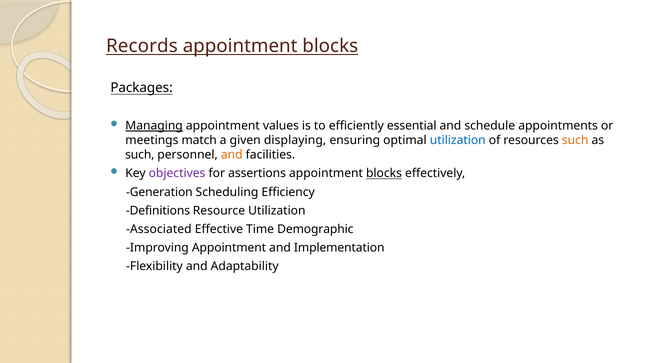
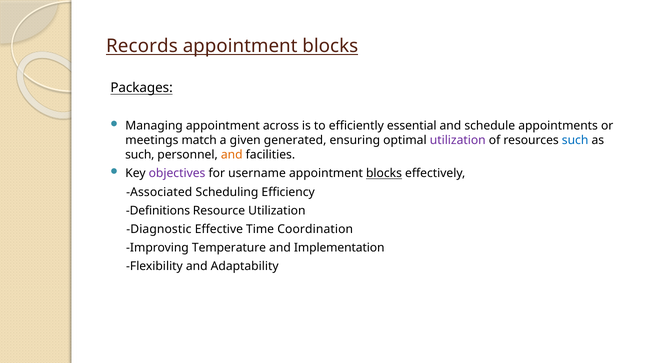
Managing underline: present -> none
values: values -> across
displaying: displaying -> generated
utilization at (458, 140) colour: blue -> purple
such at (575, 140) colour: orange -> blue
assertions: assertions -> username
Generation: Generation -> Associated
Associated: Associated -> Diagnostic
Demographic: Demographic -> Coordination
Improving Appointment: Appointment -> Temperature
